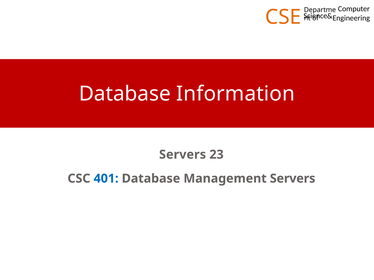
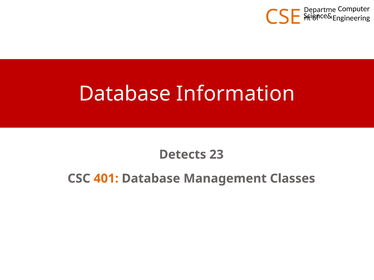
Servers at (183, 155): Servers -> Detects
401 colour: blue -> orange
Management Servers: Servers -> Classes
